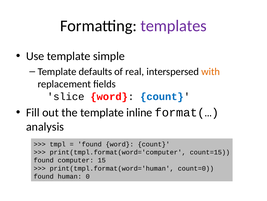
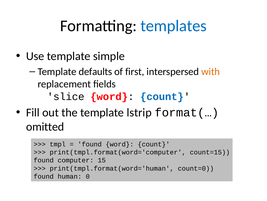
templates colour: purple -> blue
real: real -> first
inline: inline -> lstrip
analysis: analysis -> omitted
